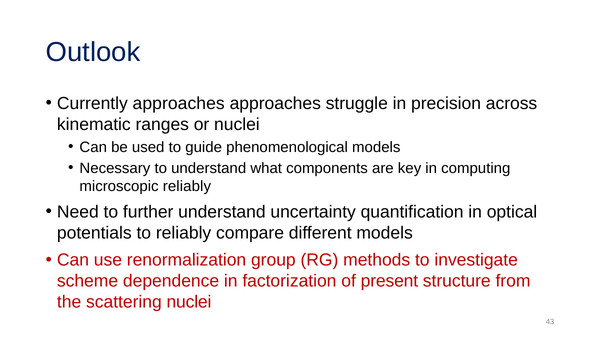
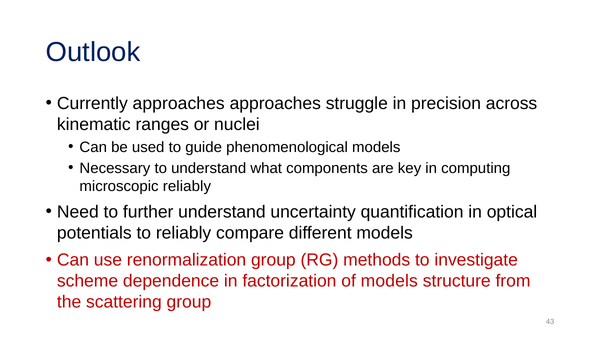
of present: present -> models
scattering nuclei: nuclei -> group
